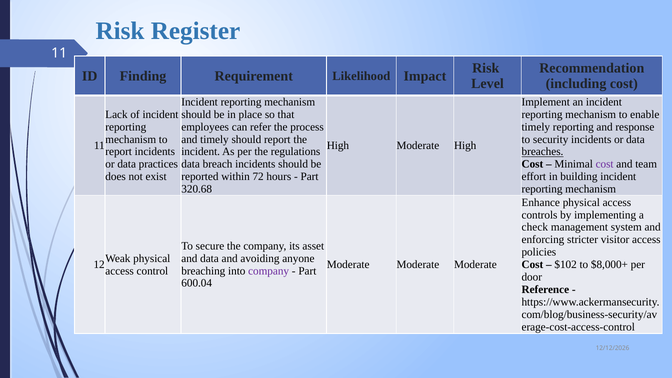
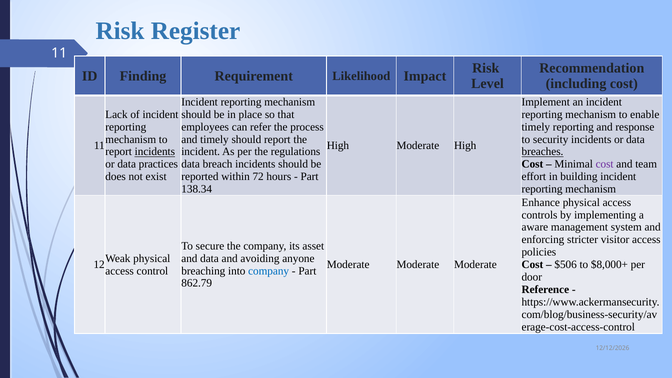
incidents at (155, 152) underline: none -> present
320.68: 320.68 -> 138.34
check: check -> aware
$102: $102 -> $506
company at (269, 271) colour: purple -> blue
600.04: 600.04 -> 862.79
